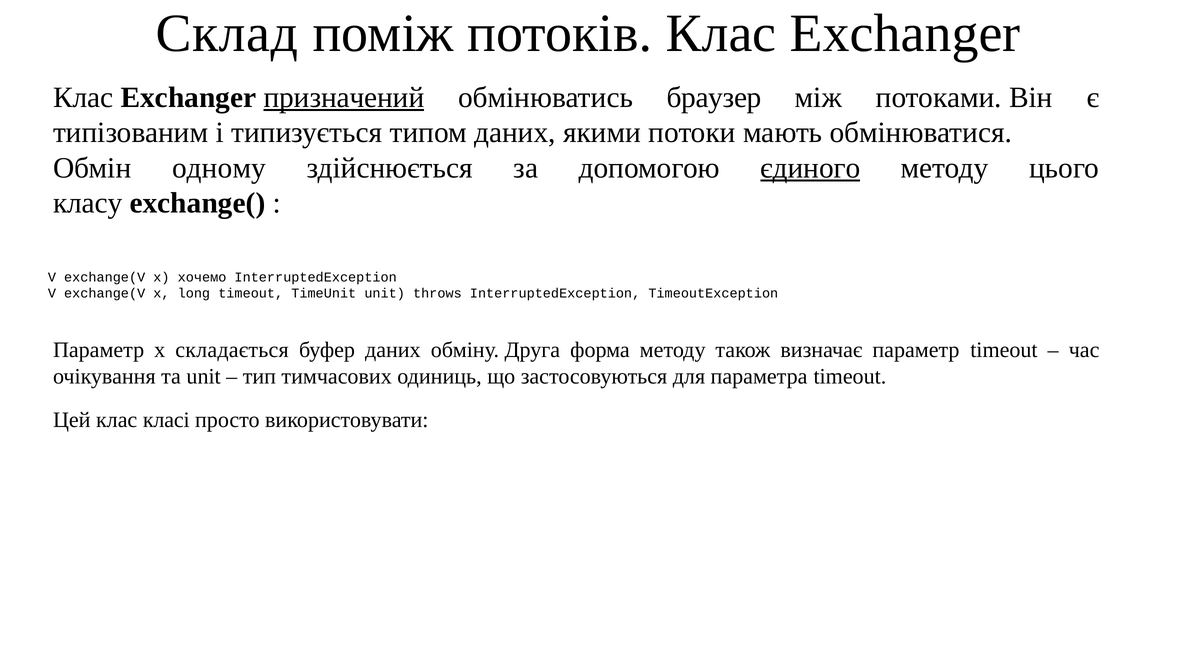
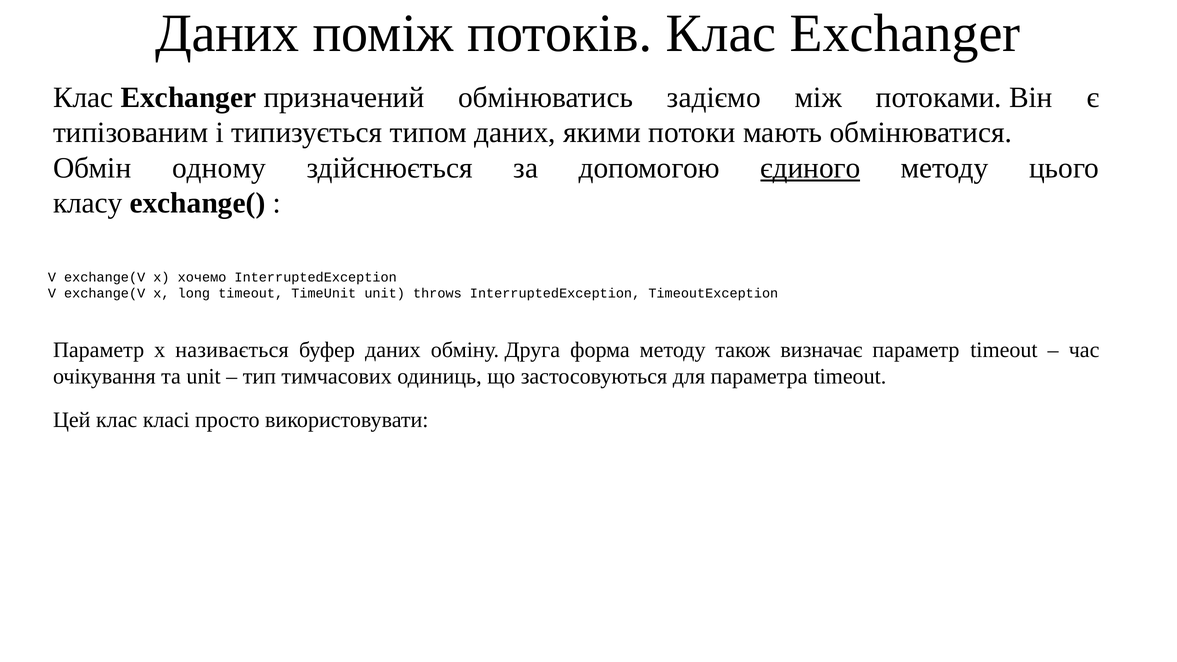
Склад at (227, 33): Склад -> Даних
призначений underline: present -> none
браузер: браузер -> задіємо
складається: складається -> називається
